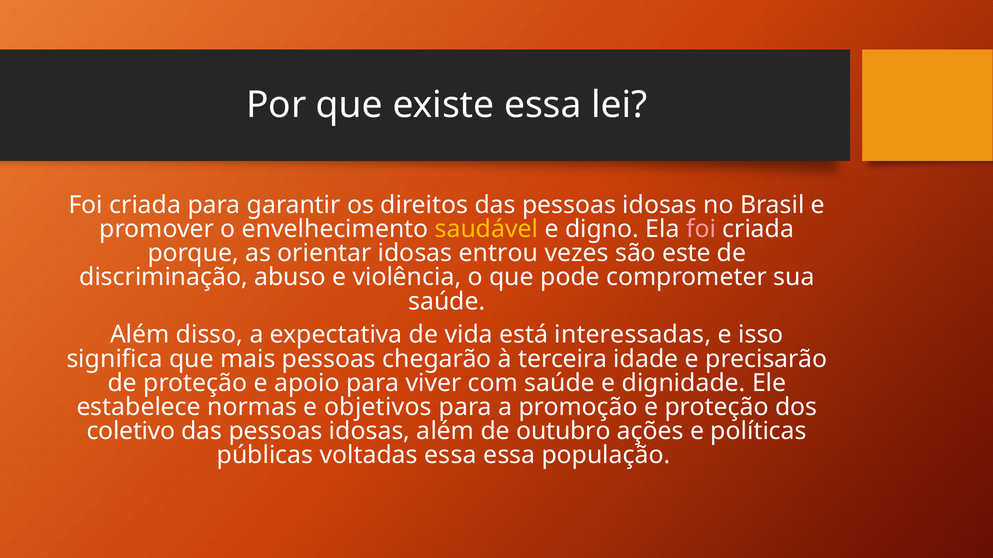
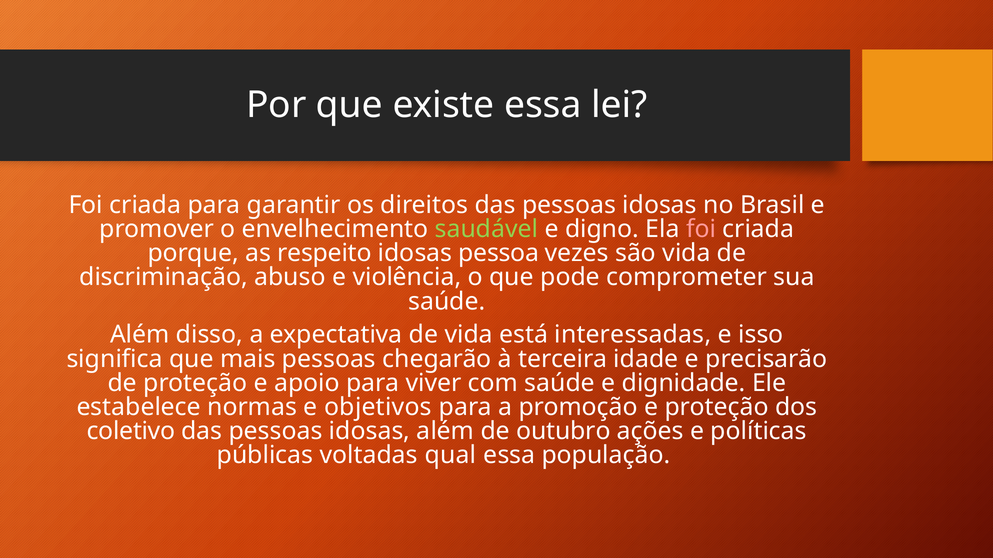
saudável colour: yellow -> light green
orientar: orientar -> respeito
entrou: entrou -> pessoa
são este: este -> vida
voltadas essa: essa -> qual
